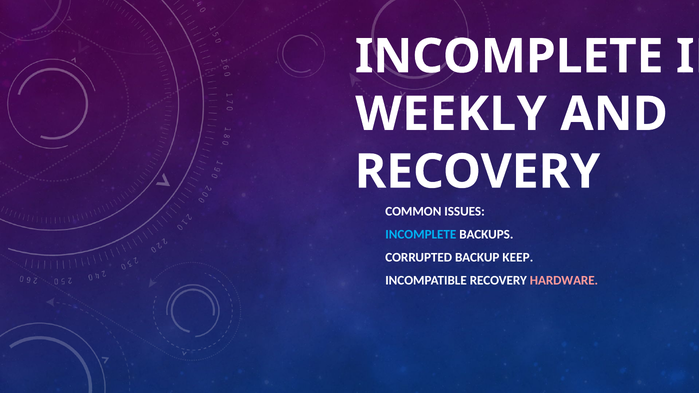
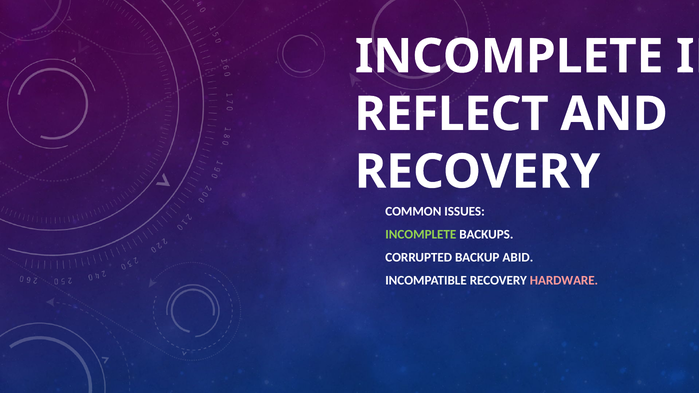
WEEKLY: WEEKLY -> REFLECT
INCOMPLETE at (421, 234) colour: light blue -> light green
KEEP: KEEP -> ABID
